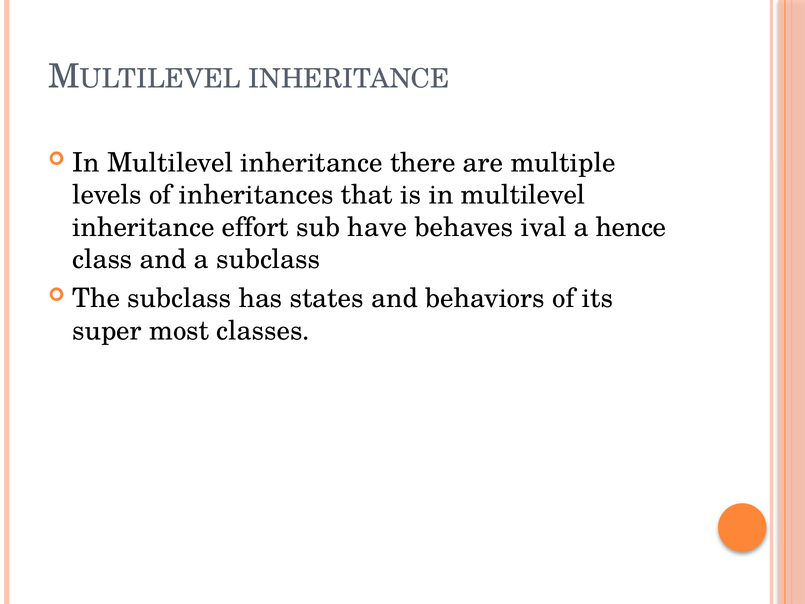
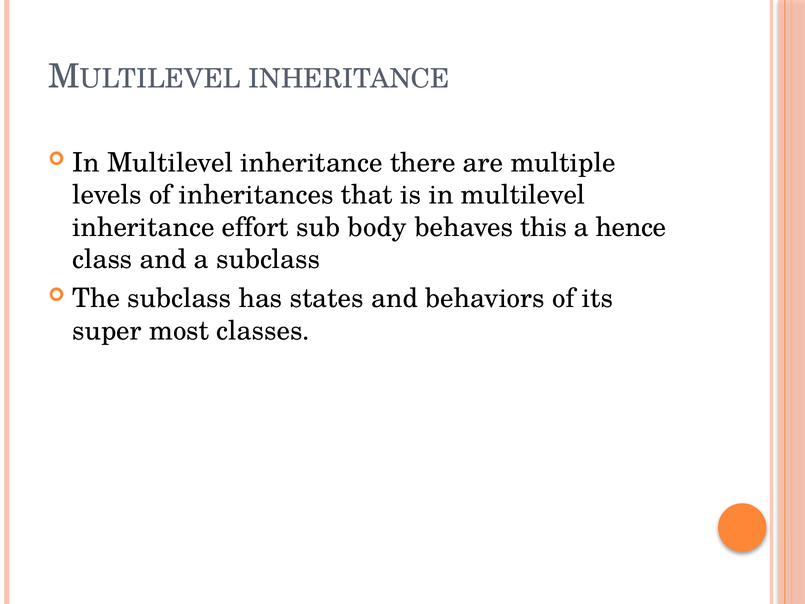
have: have -> body
ival: ival -> this
